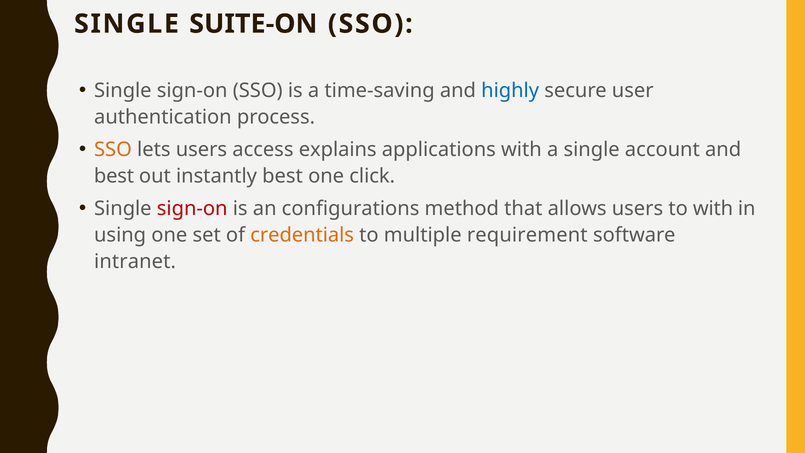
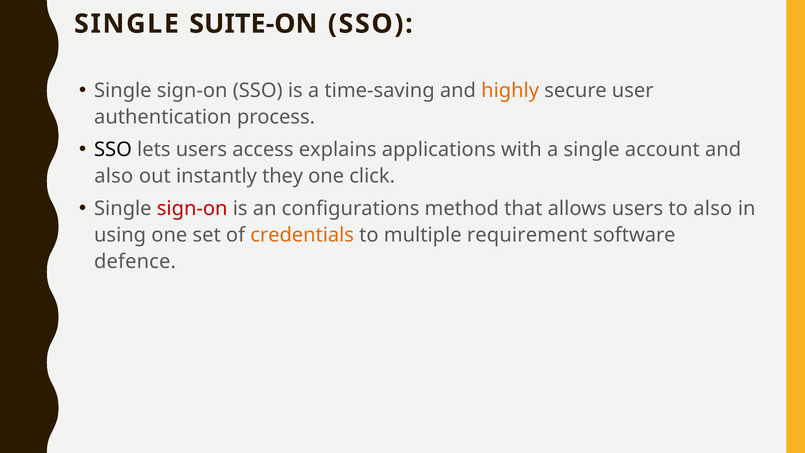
highly colour: blue -> orange
SSO at (113, 150) colour: orange -> black
best at (114, 176): best -> also
instantly best: best -> they
to with: with -> also
intranet: intranet -> defence
